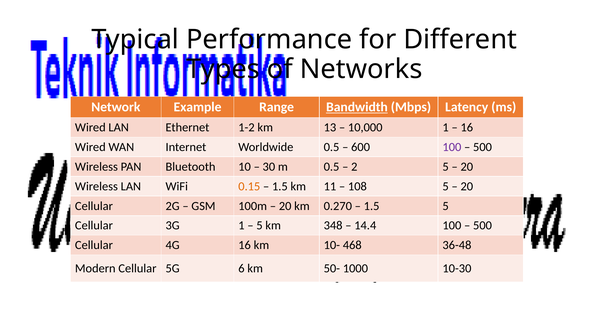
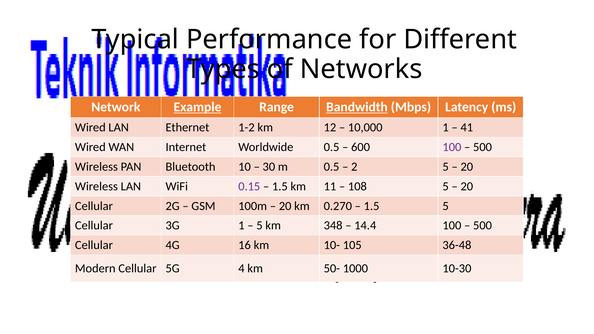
Example underline: none -> present
13: 13 -> 12
16 at (467, 127): 16 -> 41
0.15 colour: orange -> purple
468: 468 -> 105
6: 6 -> 4
